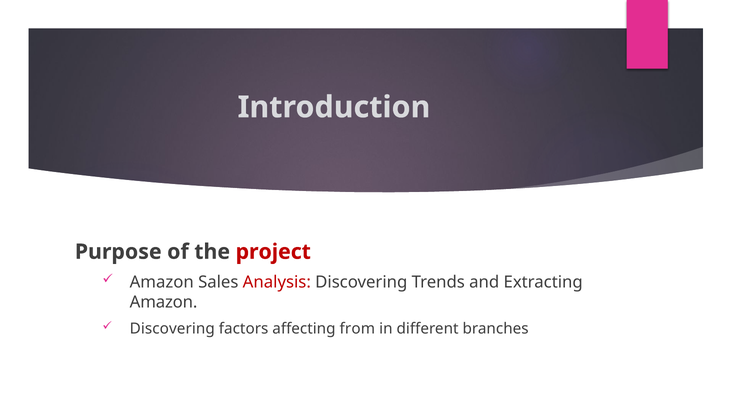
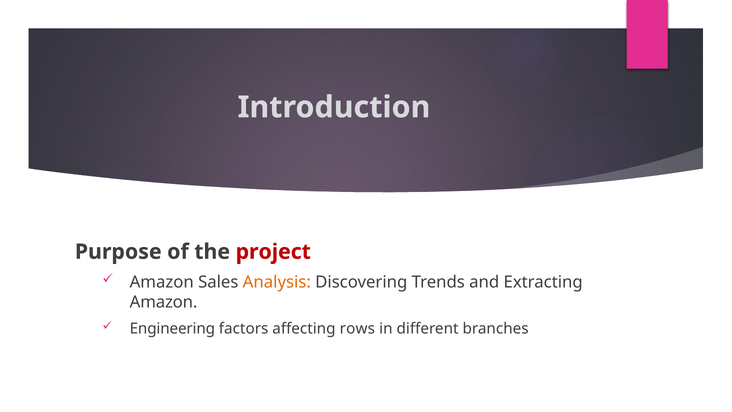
Analysis colour: red -> orange
Discovering at (172, 329): Discovering -> Engineering
from: from -> rows
